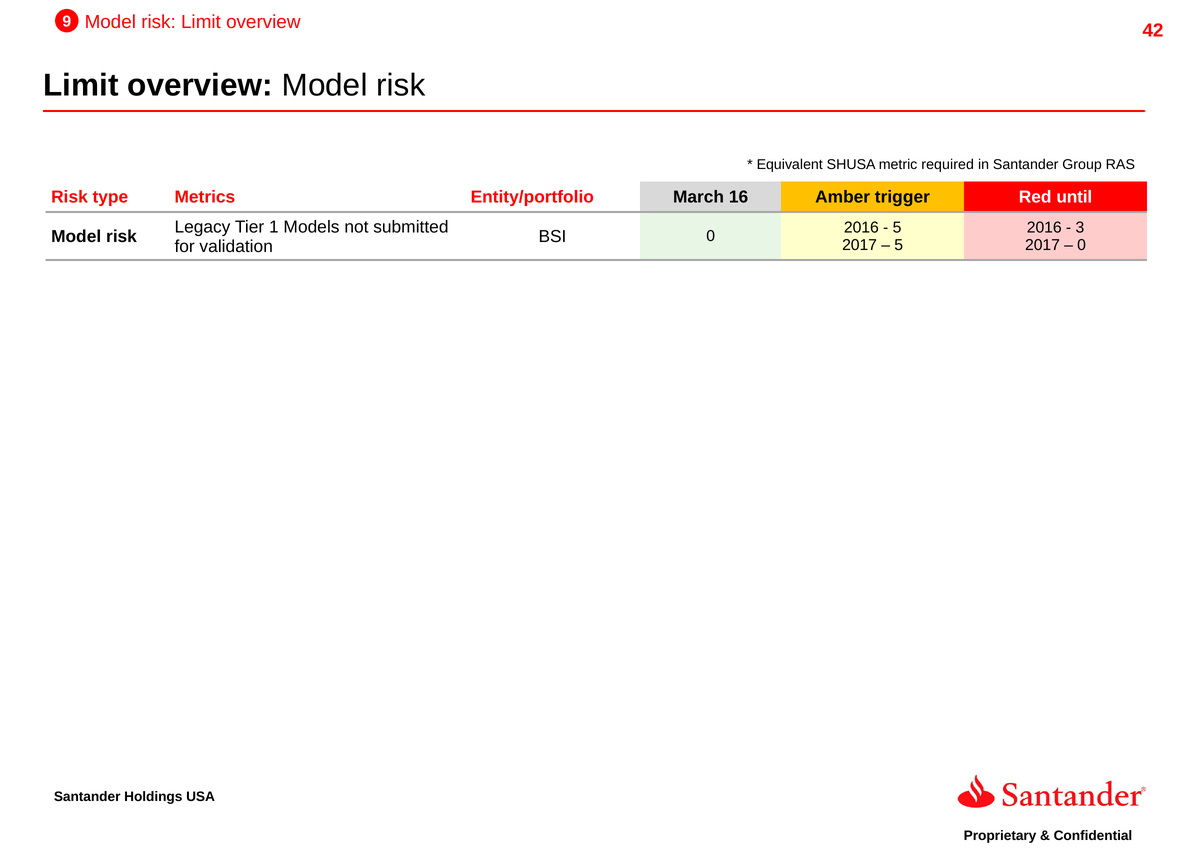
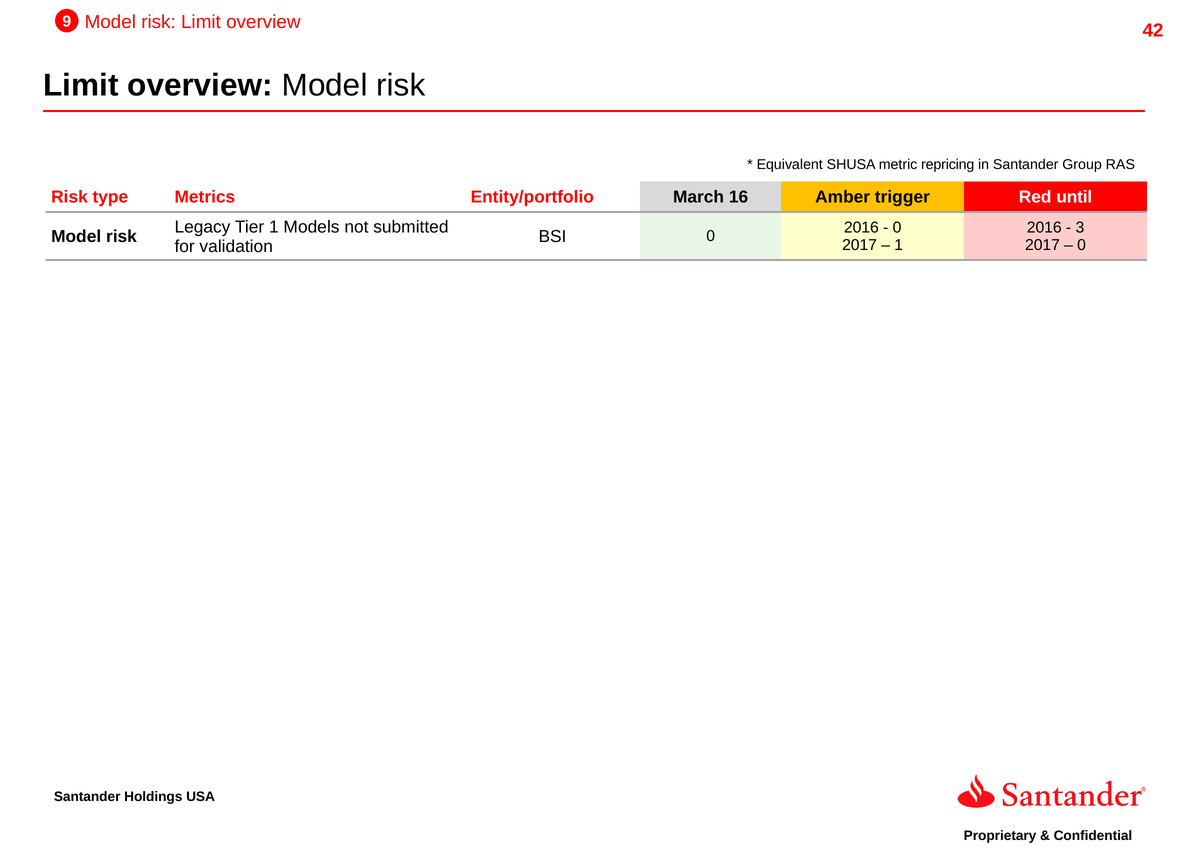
required: required -> repricing
5 at (897, 228): 5 -> 0
5 at (899, 245): 5 -> 1
